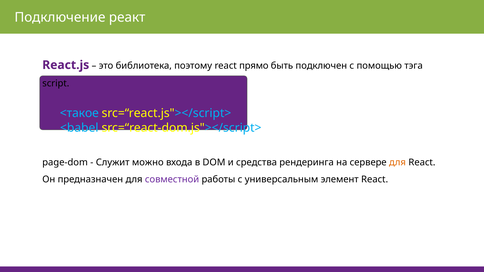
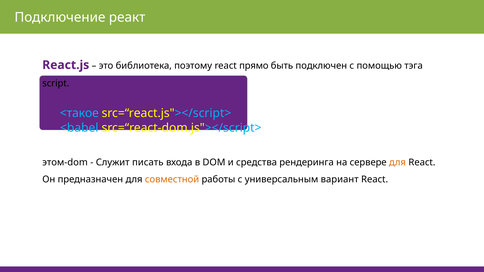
page-dom: page-dom -> этом-dom
можно: можно -> писать
совместной colour: purple -> orange
элемент: элемент -> вариант
